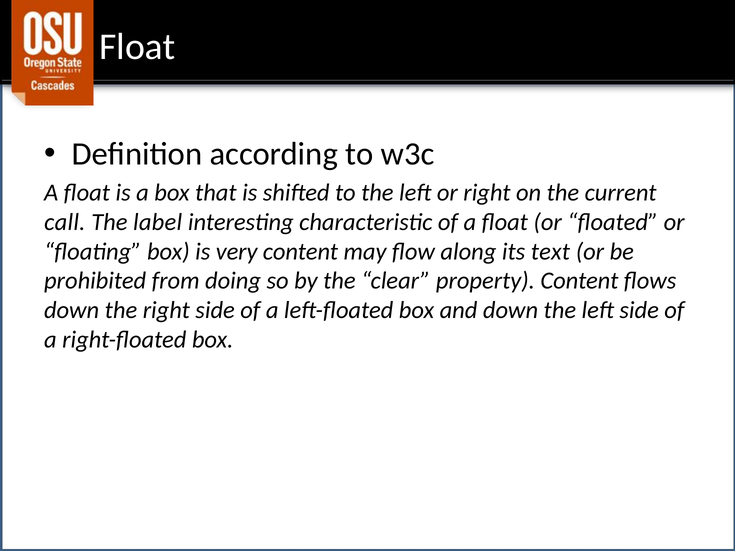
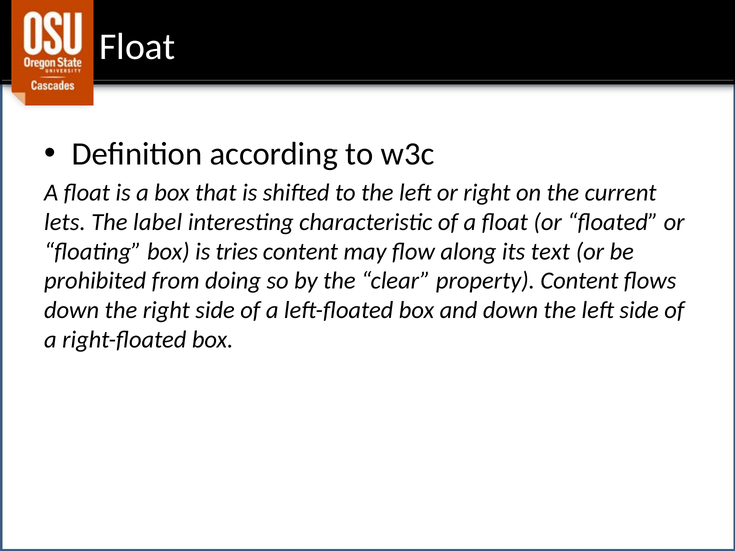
call: call -> lets
very: very -> tries
